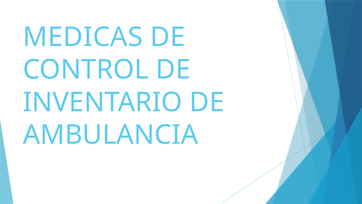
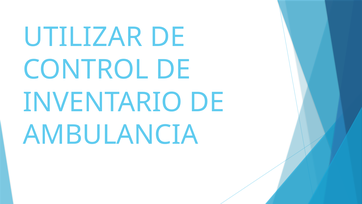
MEDICAS: MEDICAS -> UTILIZAR
